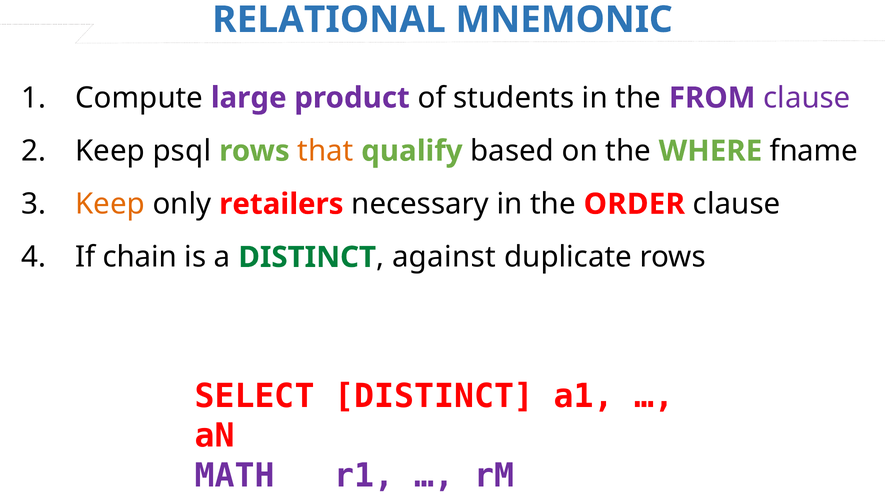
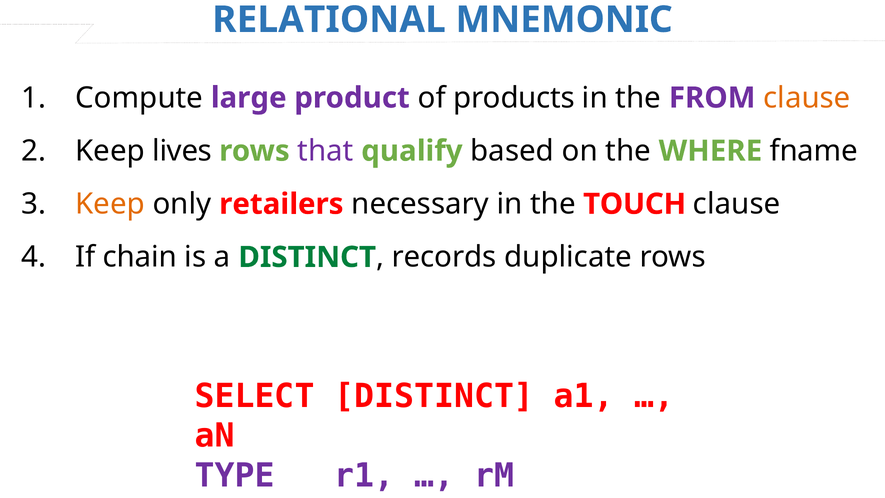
students: students -> products
clause at (807, 98) colour: purple -> orange
psql: psql -> lives
that colour: orange -> purple
ORDER: ORDER -> TOUCH
against: against -> records
MATH: MATH -> TYPE
